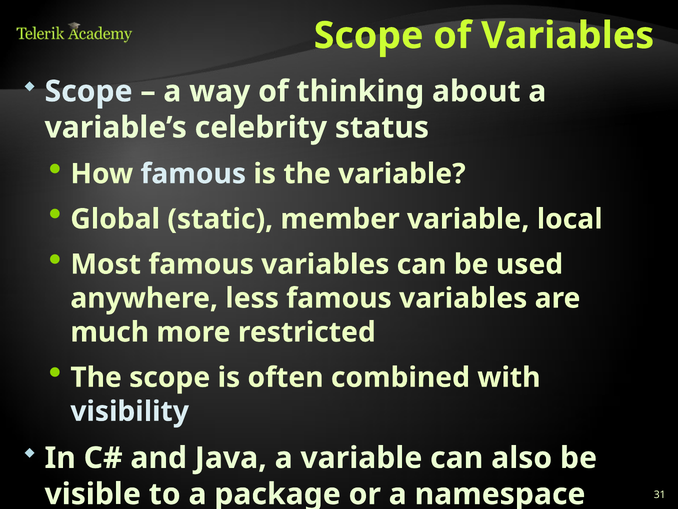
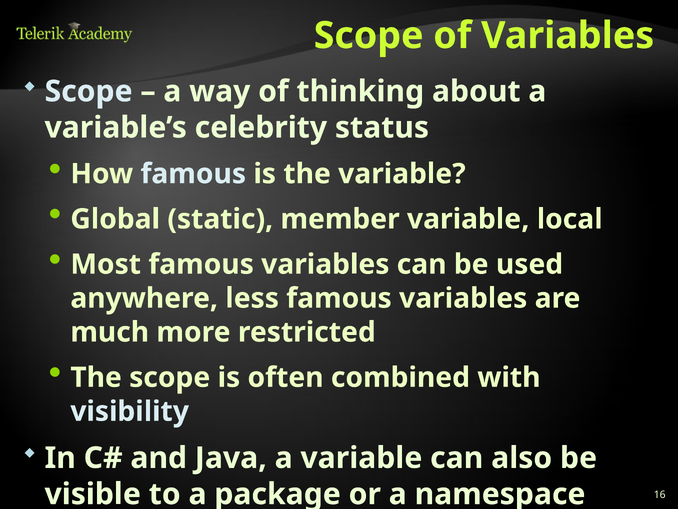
31: 31 -> 16
